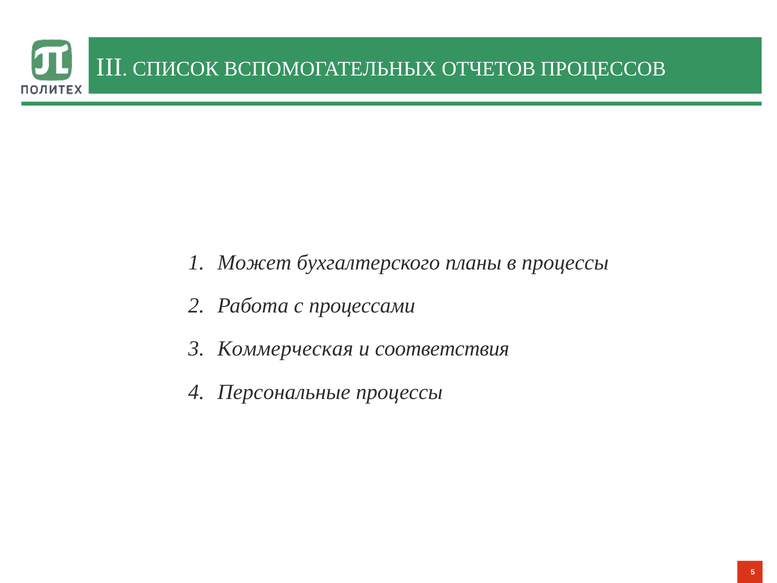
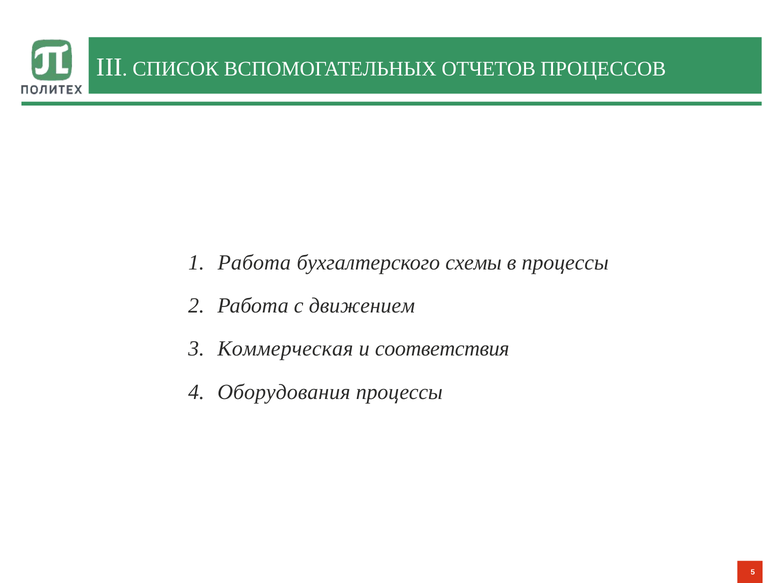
Может at (254, 262): Может -> Работа
планы: планы -> схемы
процессами: процессами -> движением
Персональные: Персональные -> Оборудования
